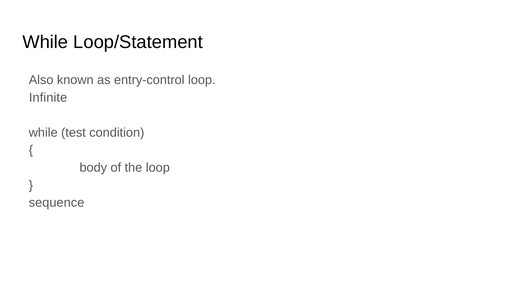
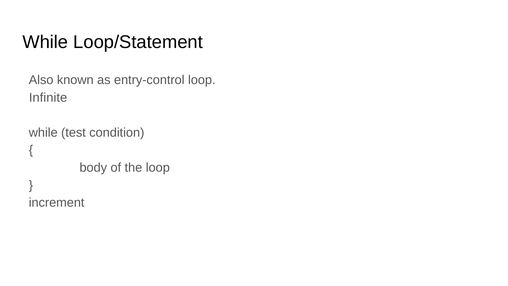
sequence: sequence -> increment
